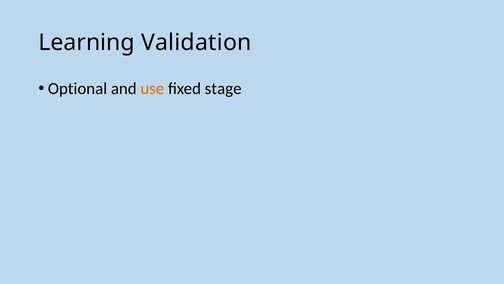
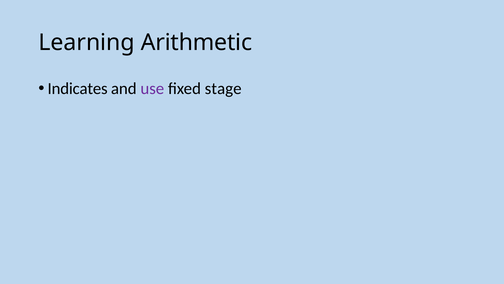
Validation: Validation -> Arithmetic
Optional: Optional -> Indicates
use colour: orange -> purple
